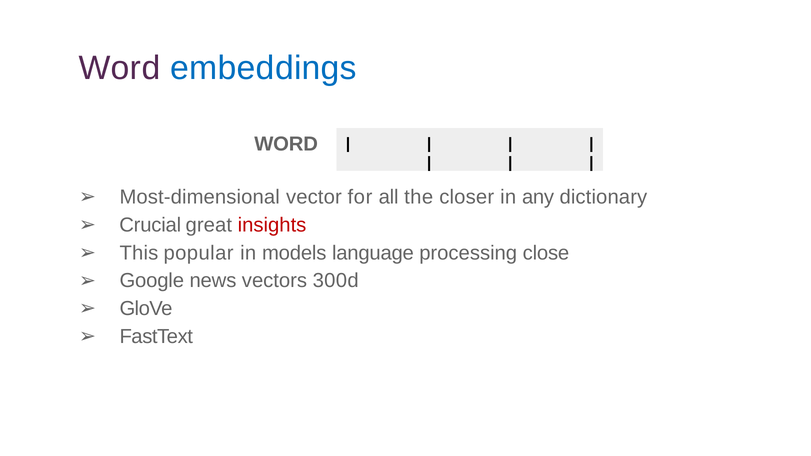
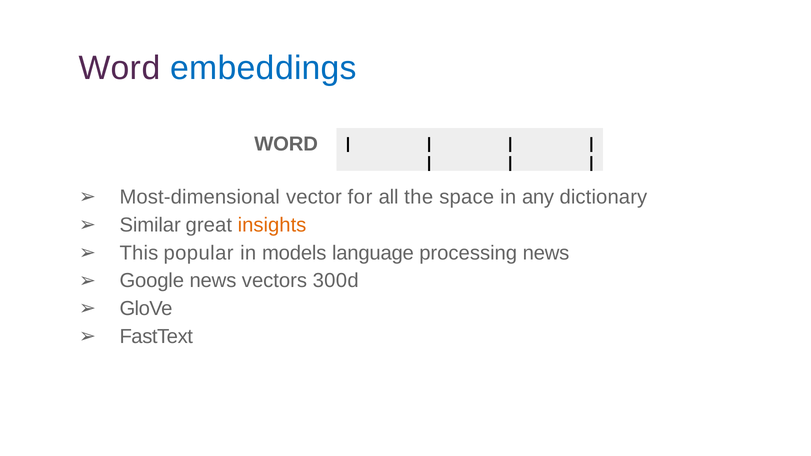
closer: closer -> space
Crucial: Crucial -> Similar
insights colour: red -> orange
processing close: close -> news
